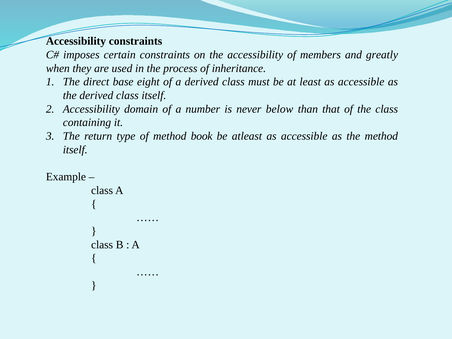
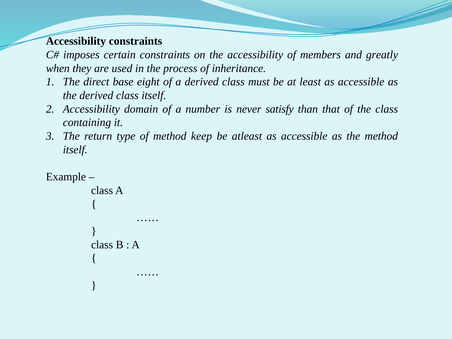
below: below -> satisfy
book: book -> keep
